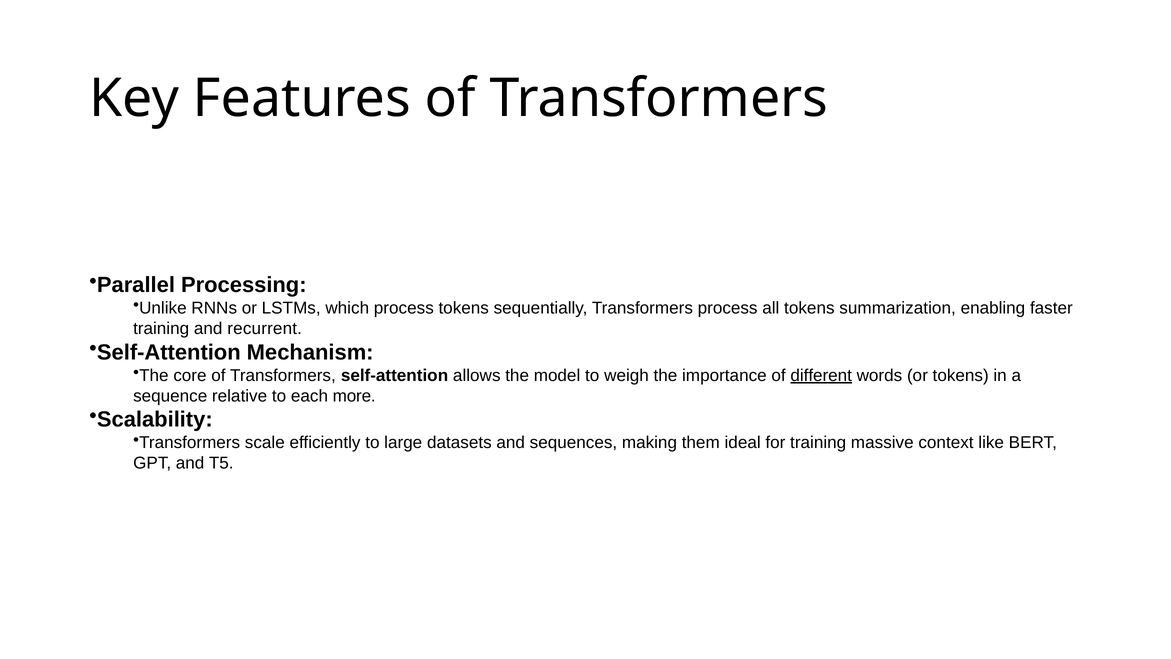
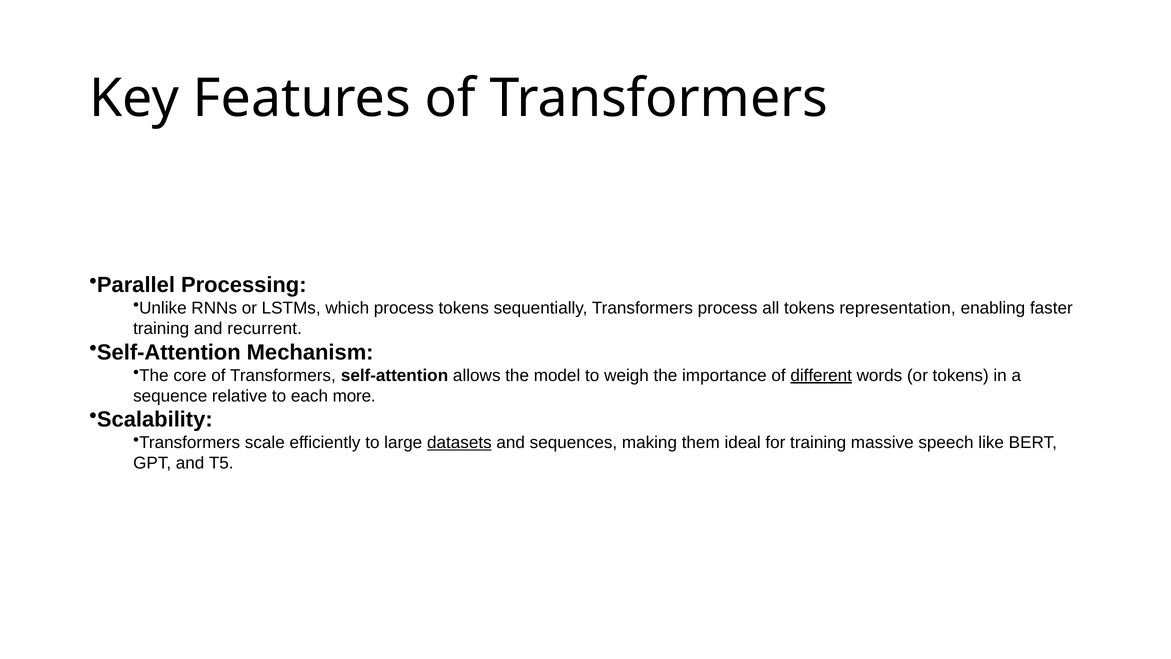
summarization: summarization -> representation
datasets underline: none -> present
context: context -> speech
